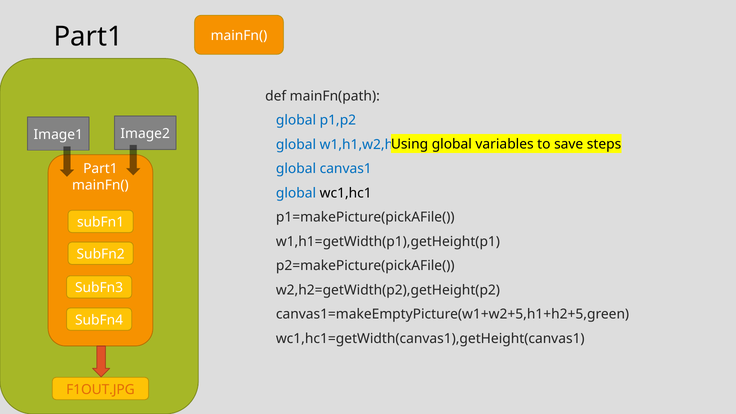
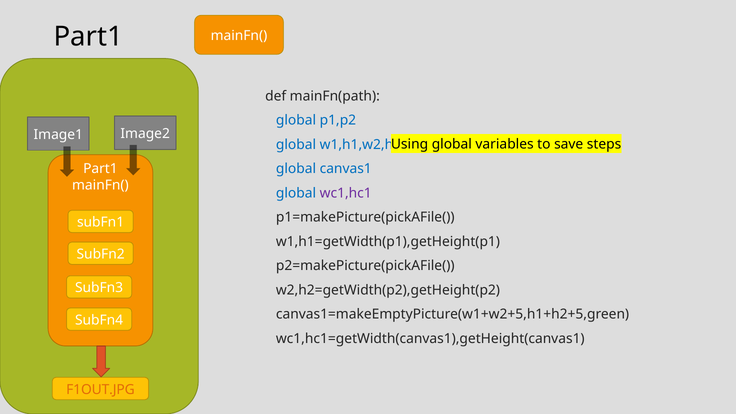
wc1,hc1 colour: black -> purple
